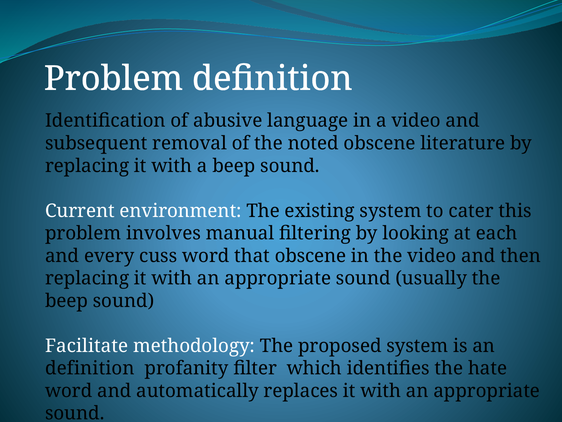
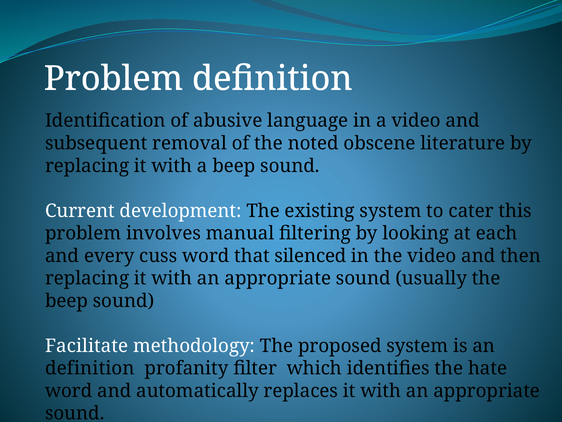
environment: environment -> development
that obscene: obscene -> silenced
